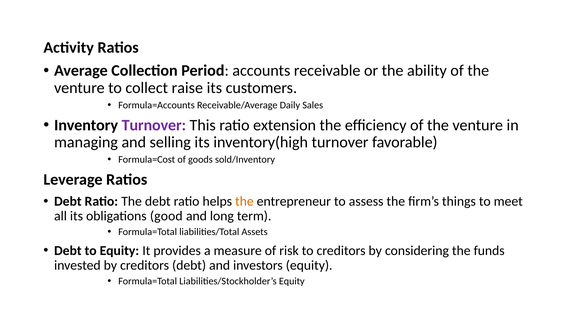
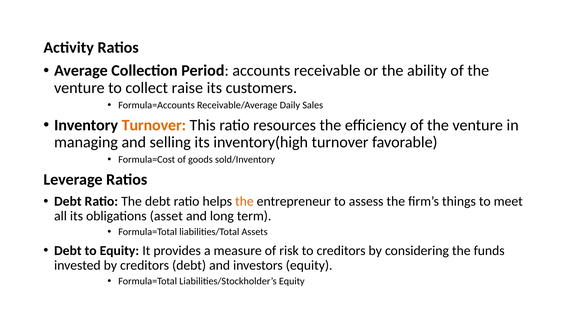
Turnover at (154, 125) colour: purple -> orange
extension: extension -> resources
good: good -> asset
